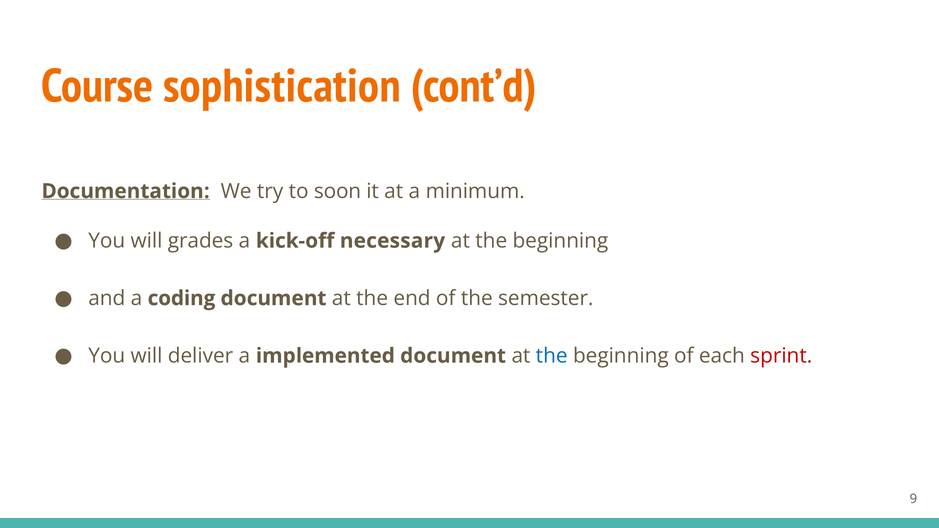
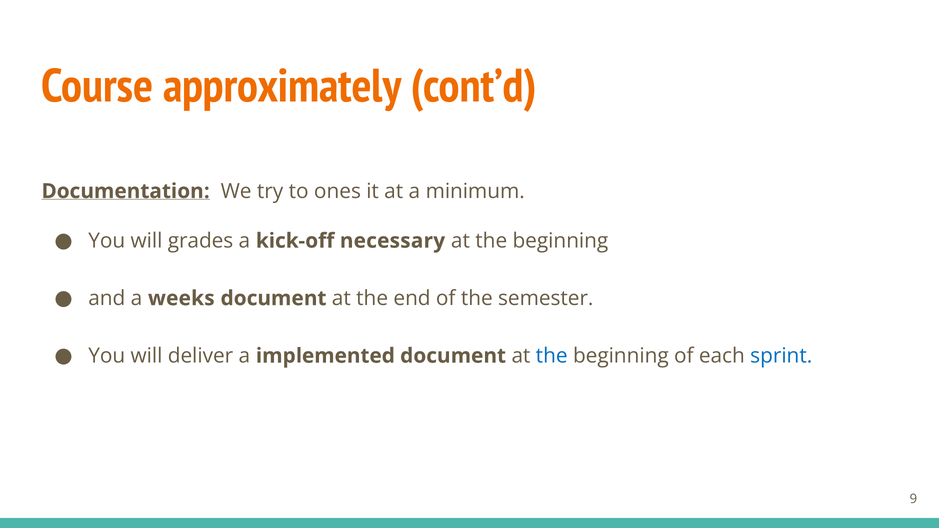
sophistication: sophistication -> approximately
soon: soon -> ones
coding: coding -> weeks
sprint colour: red -> blue
